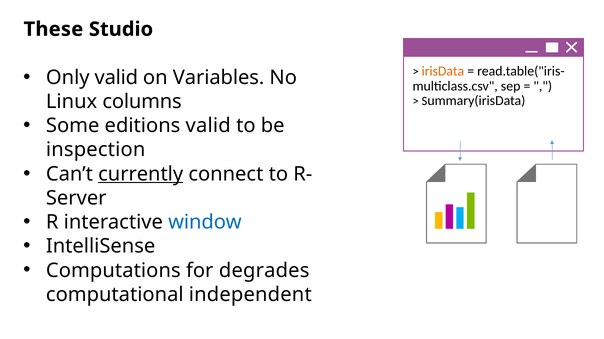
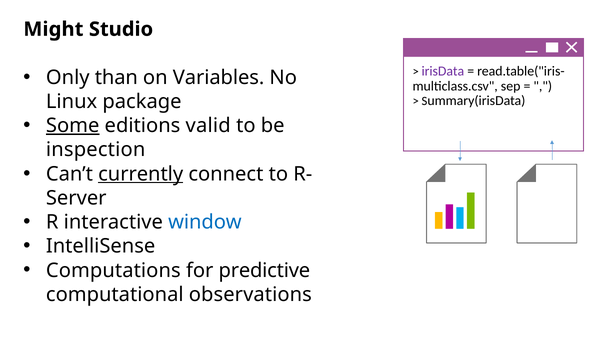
These: These -> Might
irisData colour: orange -> purple
Only valid: valid -> than
columns: columns -> package
Some underline: none -> present
degrades: degrades -> predictive
independent: independent -> observations
